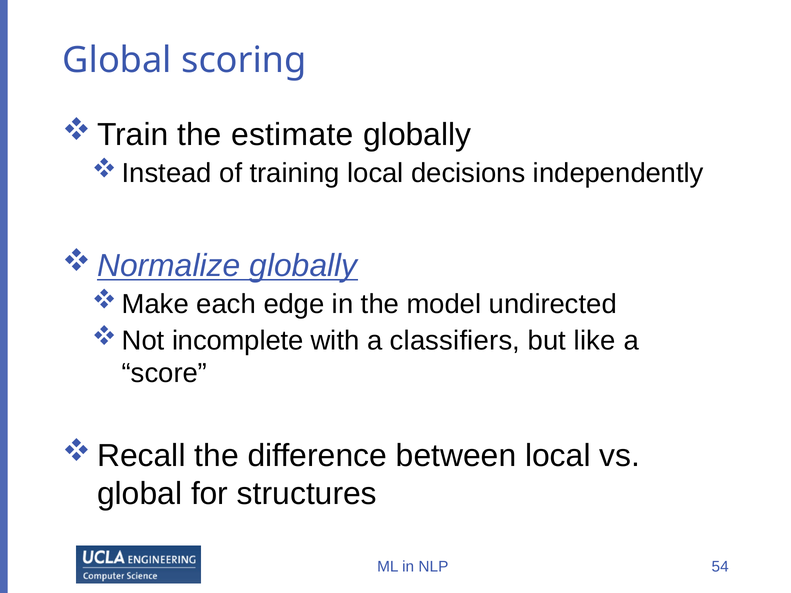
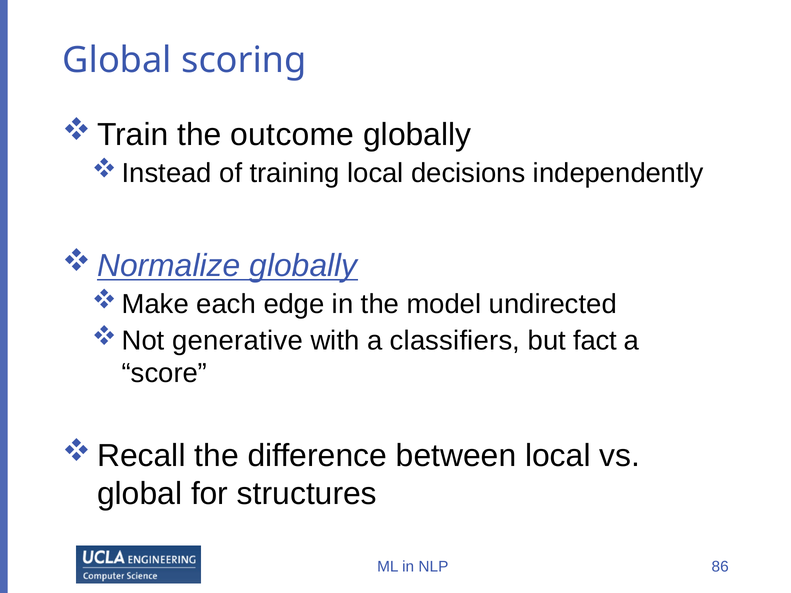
estimate: estimate -> outcome
incomplete: incomplete -> generative
like: like -> fact
54: 54 -> 86
